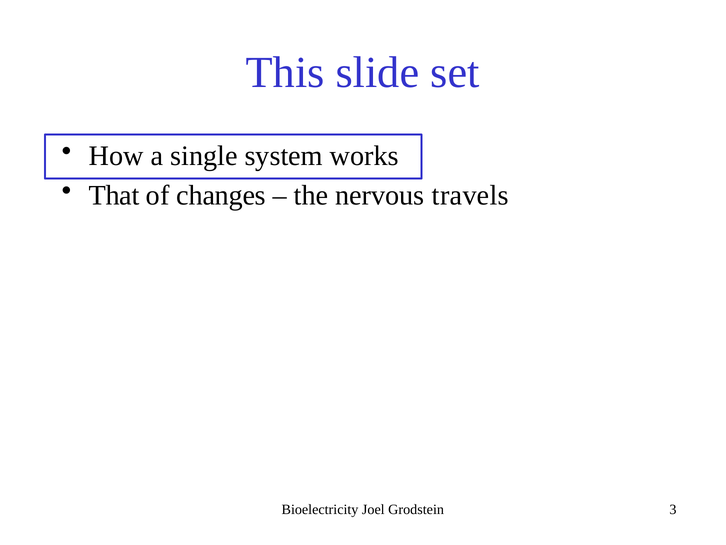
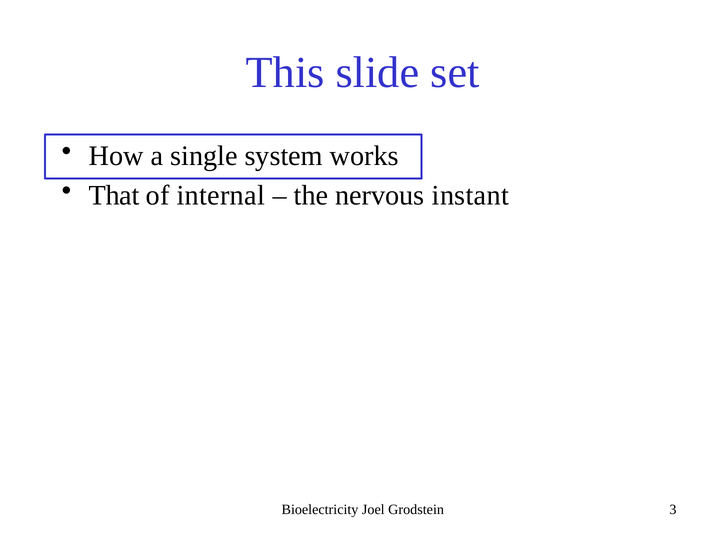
changes: changes -> internal
travels: travels -> instant
